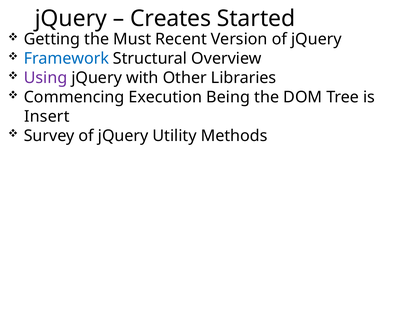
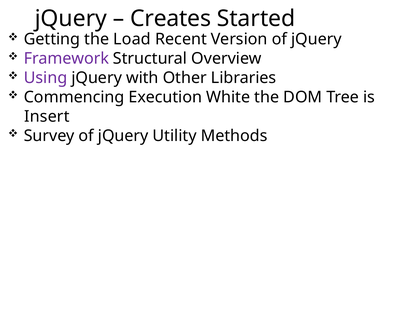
Must: Must -> Load
Framework colour: blue -> purple
Being: Being -> White
